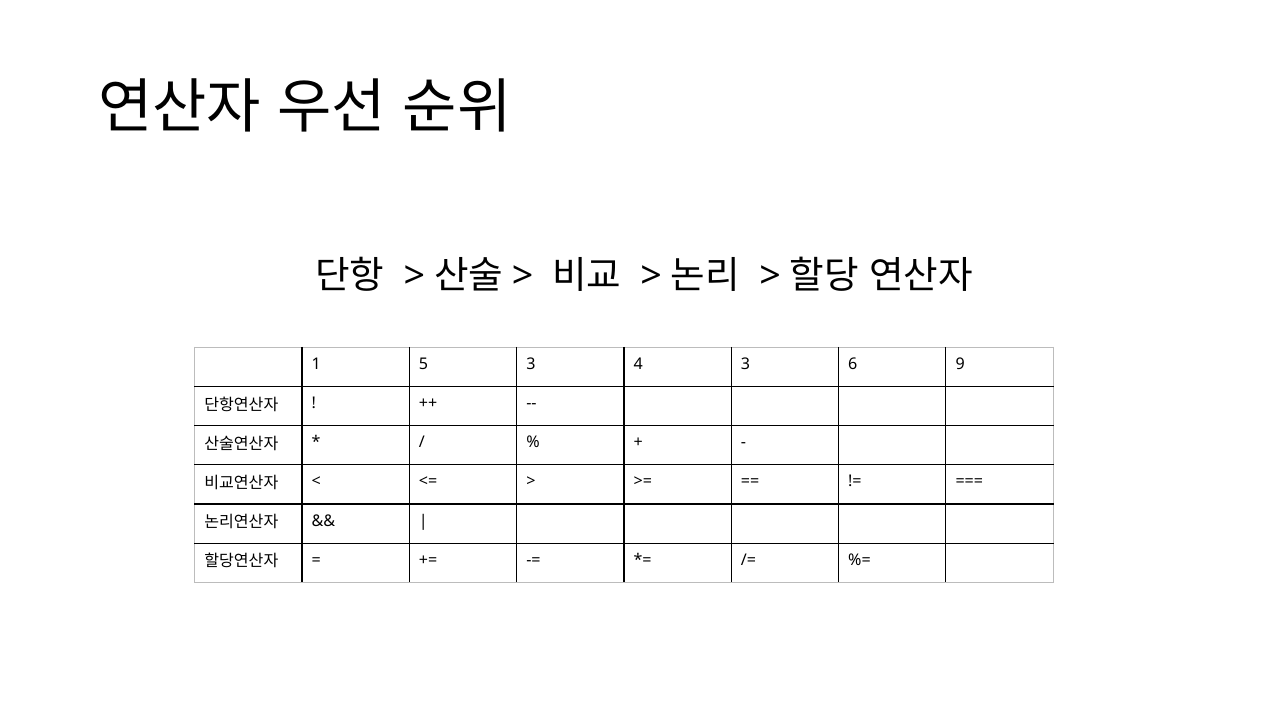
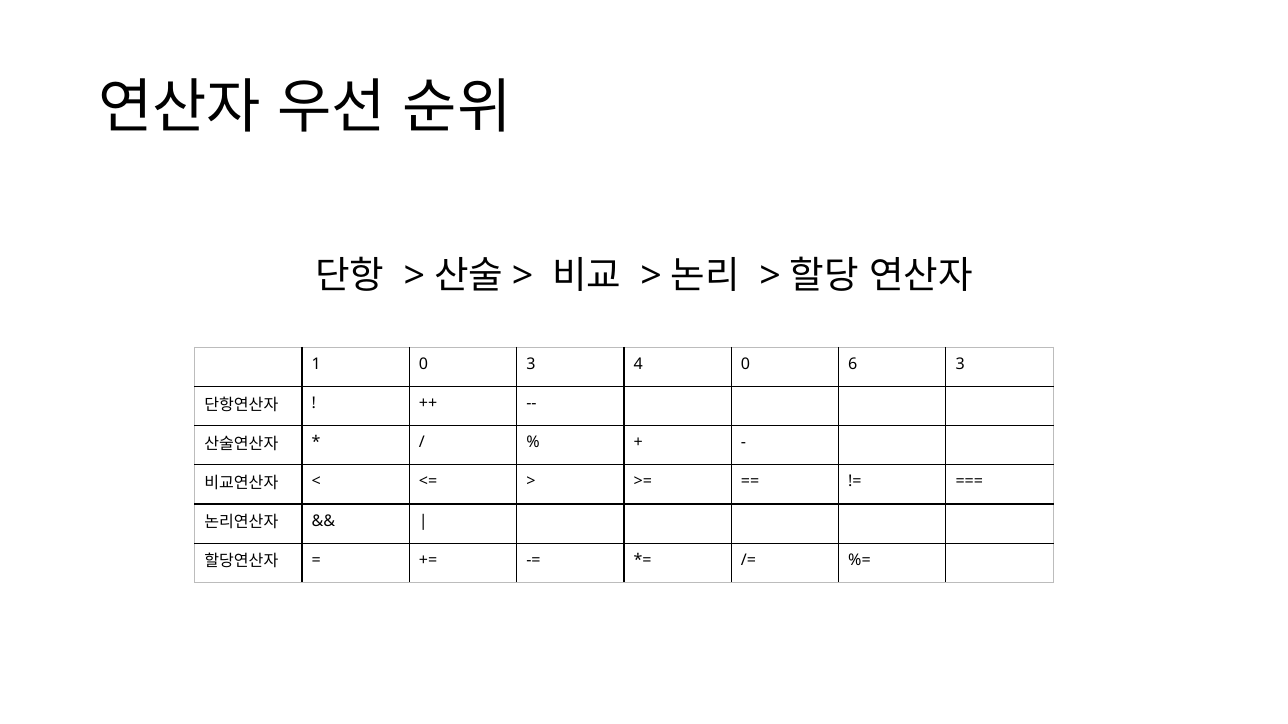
1 5: 5 -> 0
4 3: 3 -> 0
6 9: 9 -> 3
